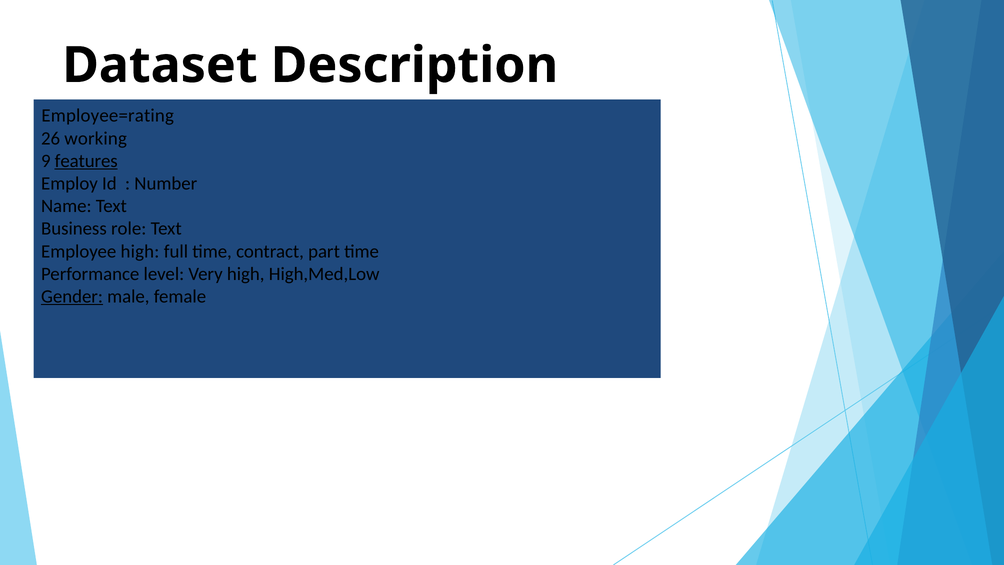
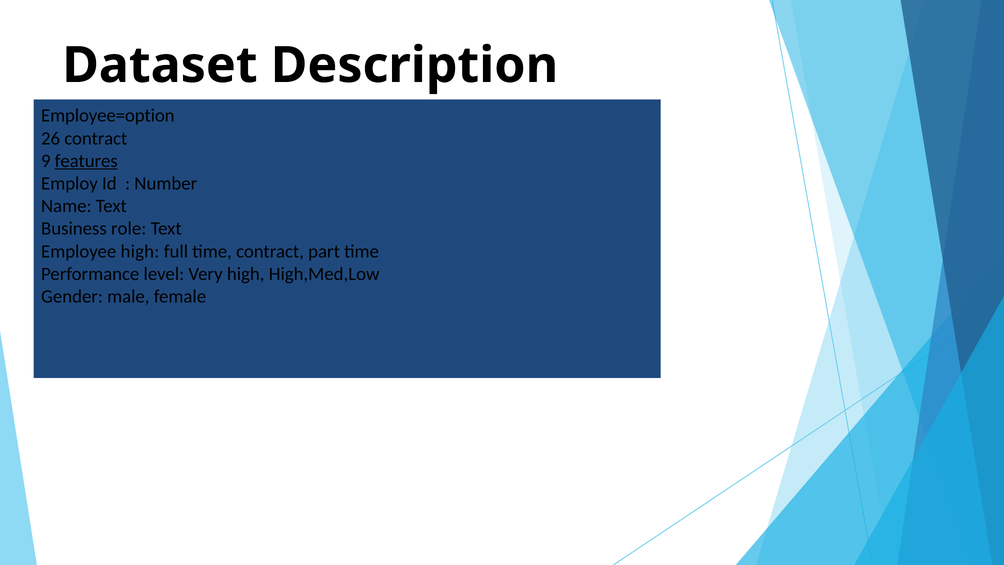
Employee=rating: Employee=rating -> Employee=option
26 working: working -> contract
Gender underline: present -> none
